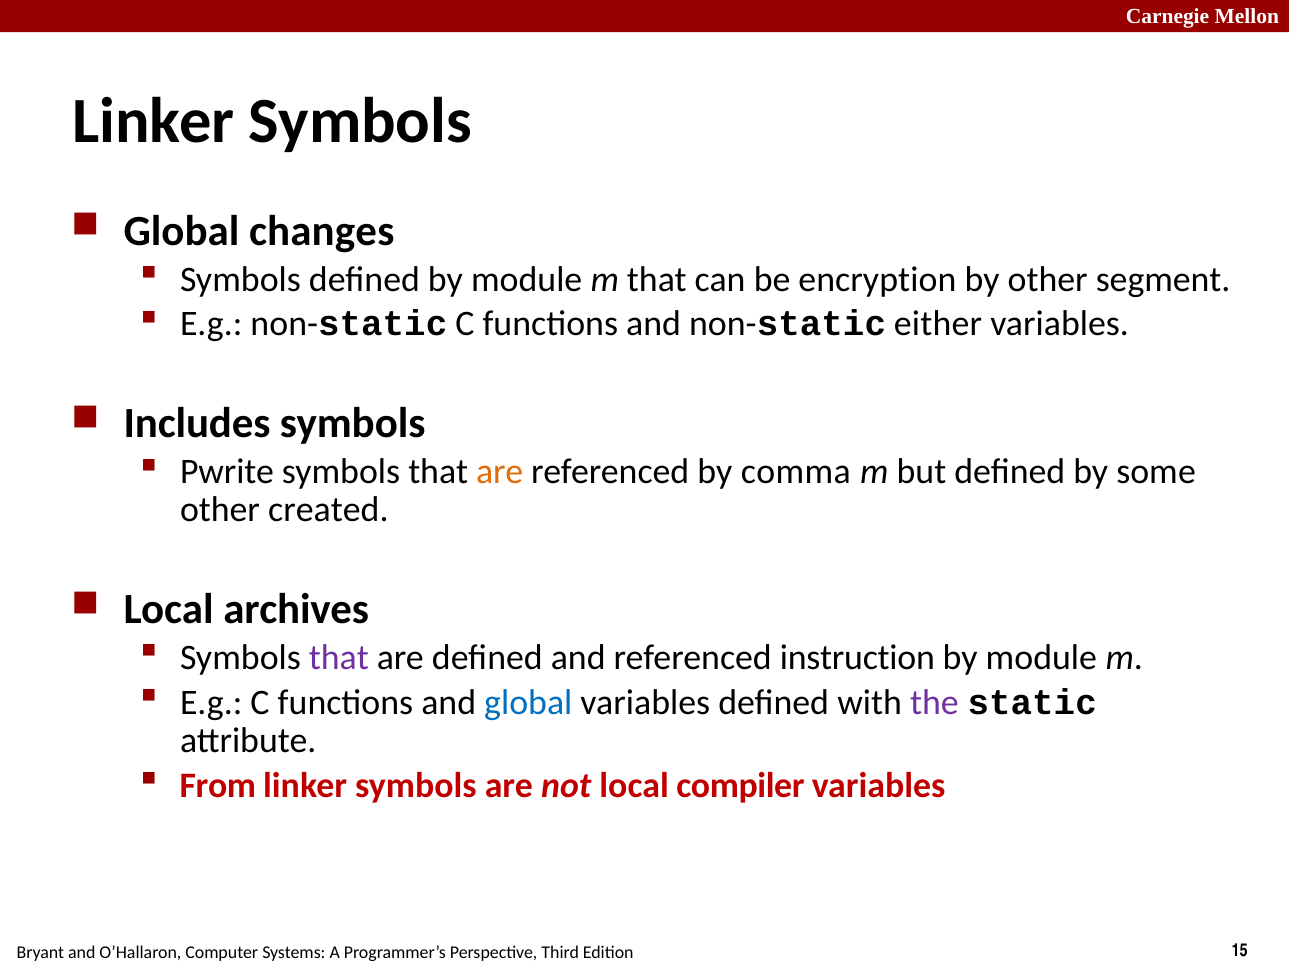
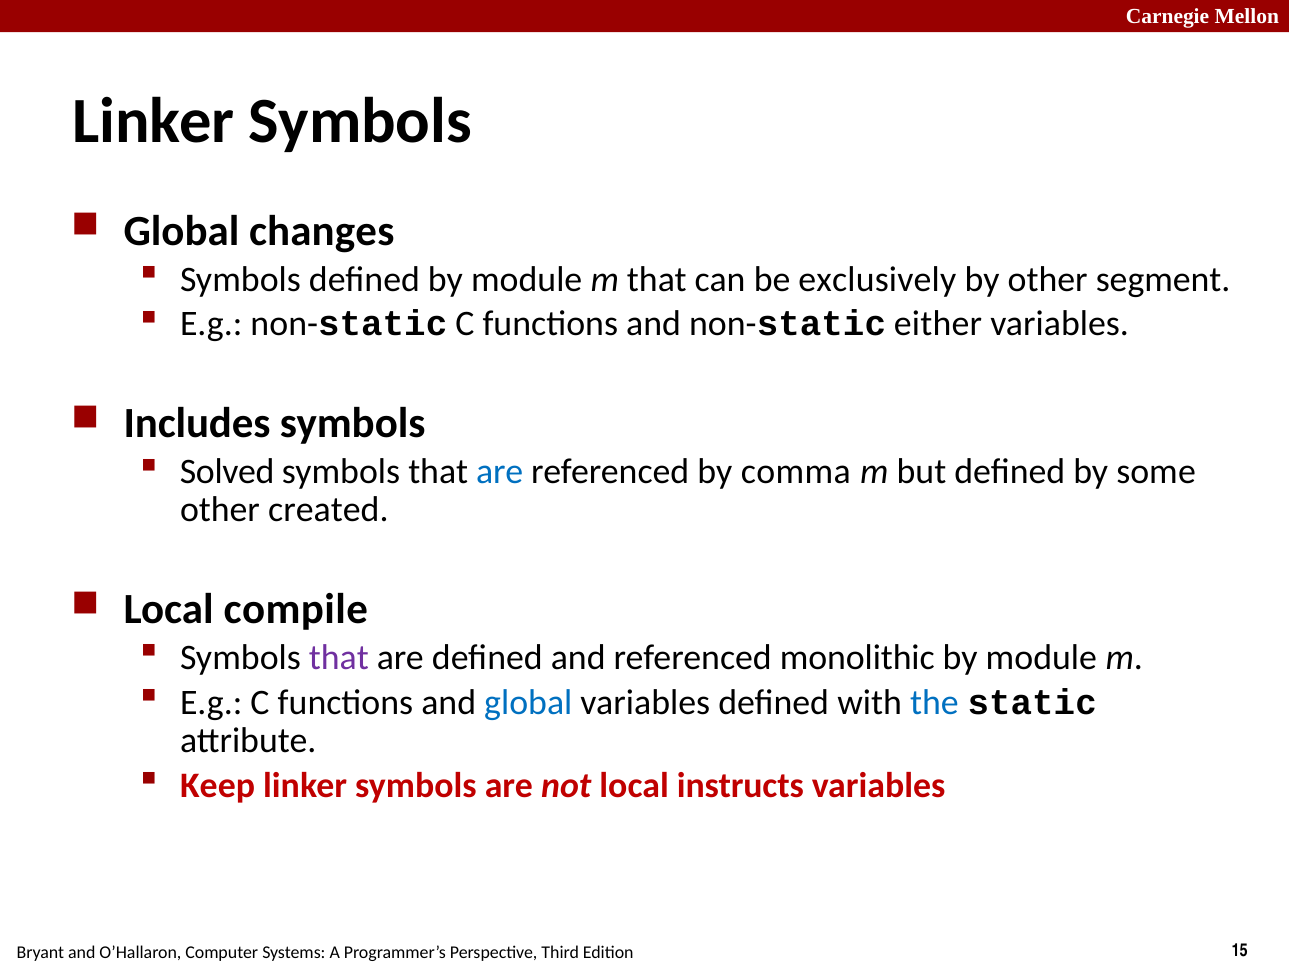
encryption: encryption -> exclusively
Pwrite: Pwrite -> Solved
are at (500, 472) colour: orange -> blue
archives: archives -> compile
instruction: instruction -> monolithic
the colour: purple -> blue
From: From -> Keep
compiler: compiler -> instructs
